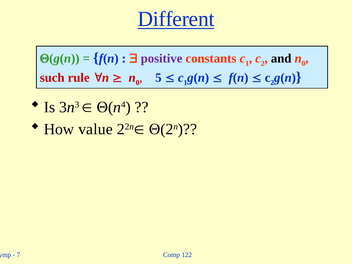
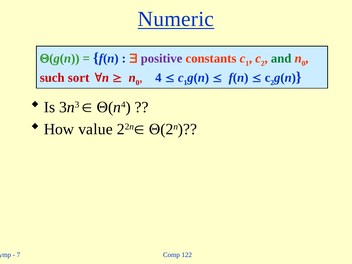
Different: Different -> Numeric
and colour: black -> green
rule: rule -> sort
5: 5 -> 4
